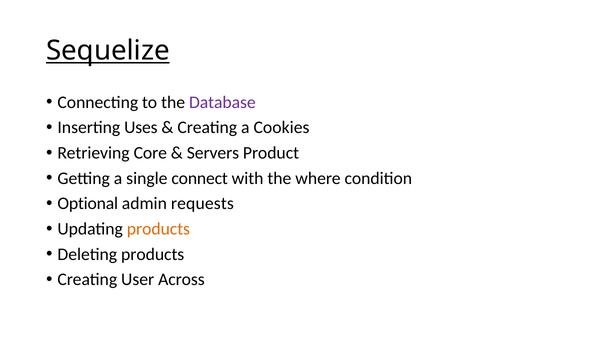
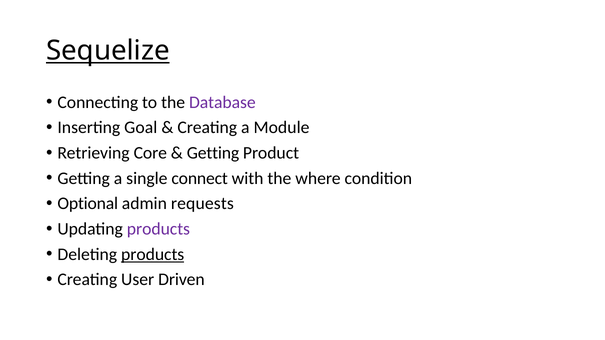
Uses: Uses -> Goal
Cookies: Cookies -> Module
Servers at (213, 153): Servers -> Getting
products at (158, 229) colour: orange -> purple
products at (153, 254) underline: none -> present
Across: Across -> Driven
